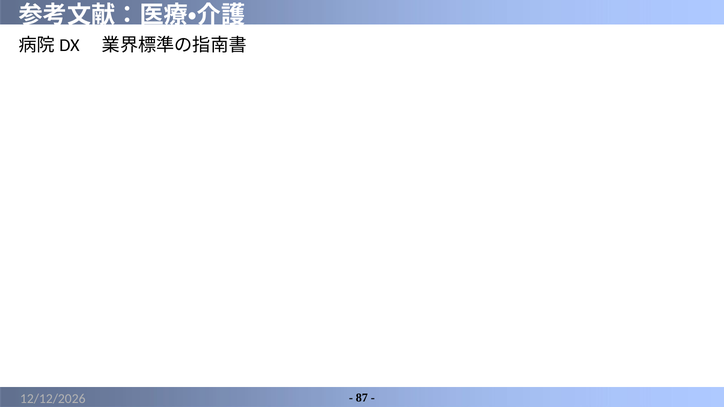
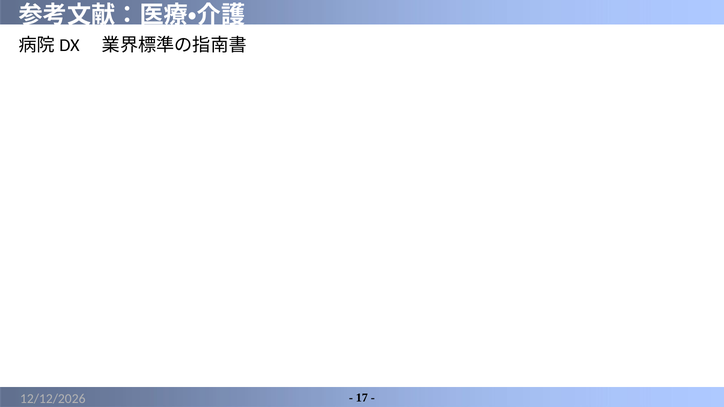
87: 87 -> 17
